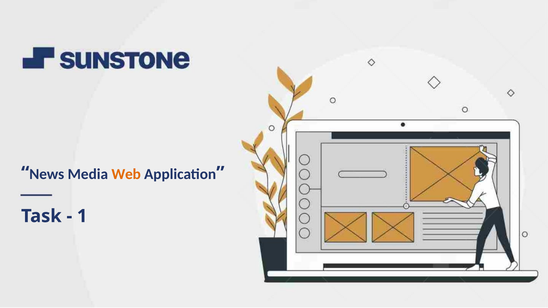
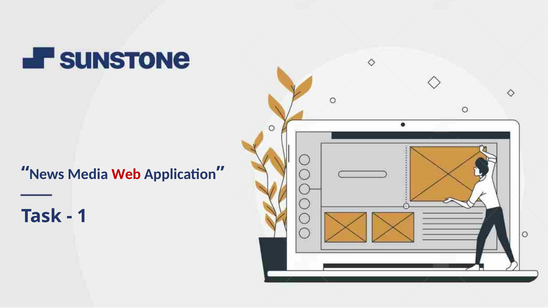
Web colour: orange -> red
